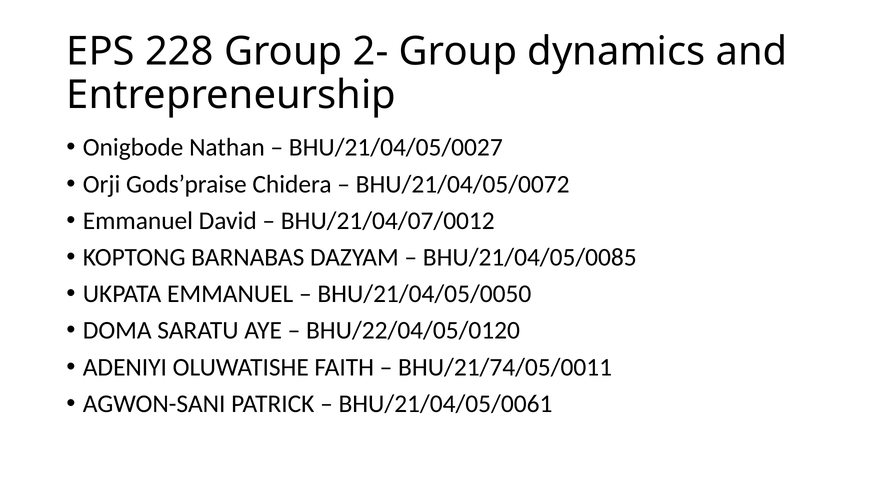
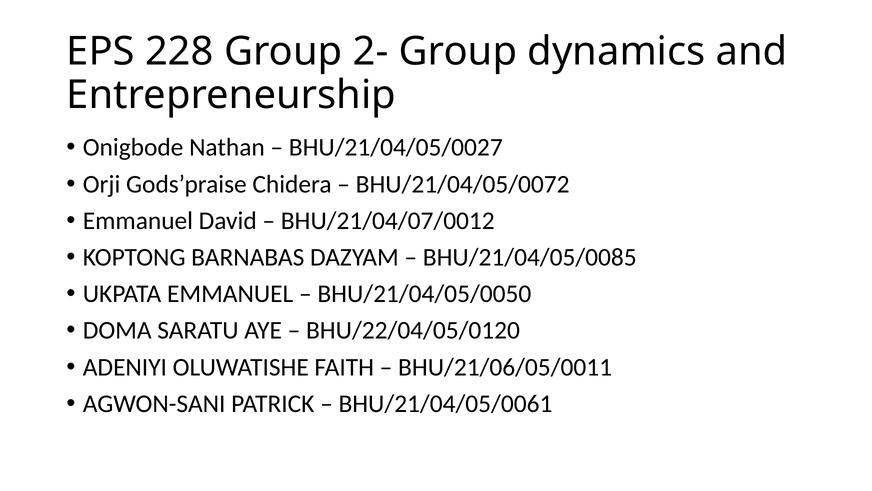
BHU/21/74/05/0011: BHU/21/74/05/0011 -> BHU/21/06/05/0011
